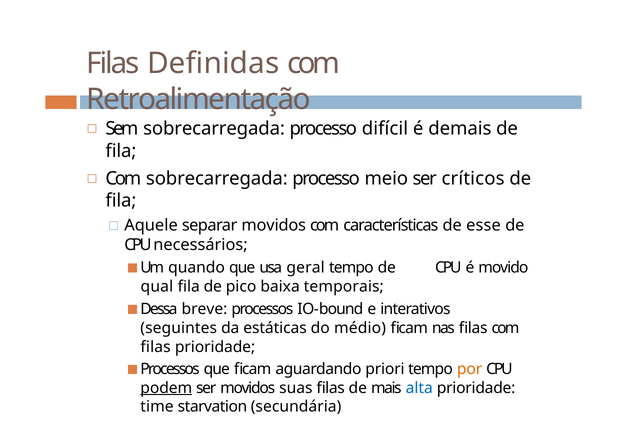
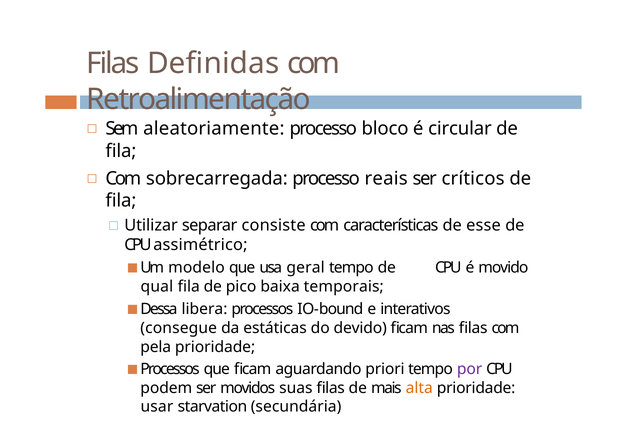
Sem sobrecarregada: sobrecarregada -> aleatoriamente
difícil: difícil -> bloco
demais: demais -> circular
meio: meio -> reais
Aquele: Aquele -> Utilizar
separar movidos: movidos -> consiste
necessários: necessários -> assimétrico
quando: quando -> modelo
breve: breve -> libera
seguintes: seguintes -> consegue
médio: médio -> devido
filas at (156, 347): filas -> pela
por colour: orange -> purple
podem underline: present -> none
alta colour: blue -> orange
time: time -> usar
